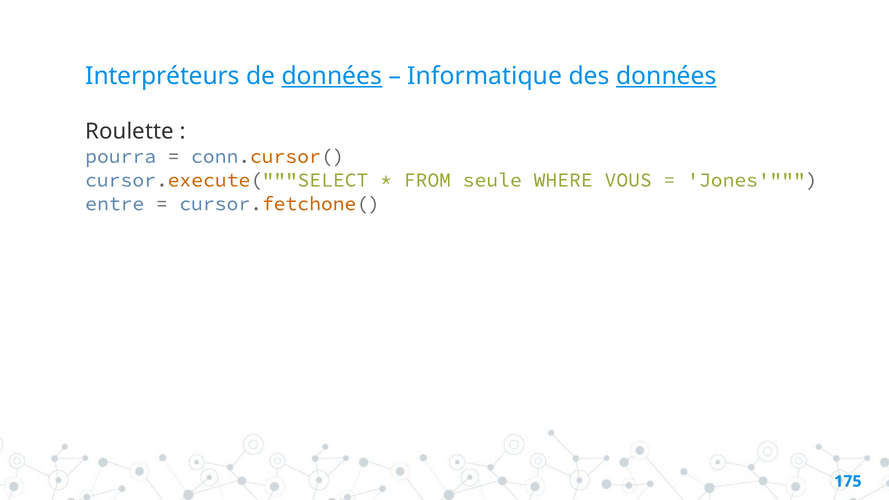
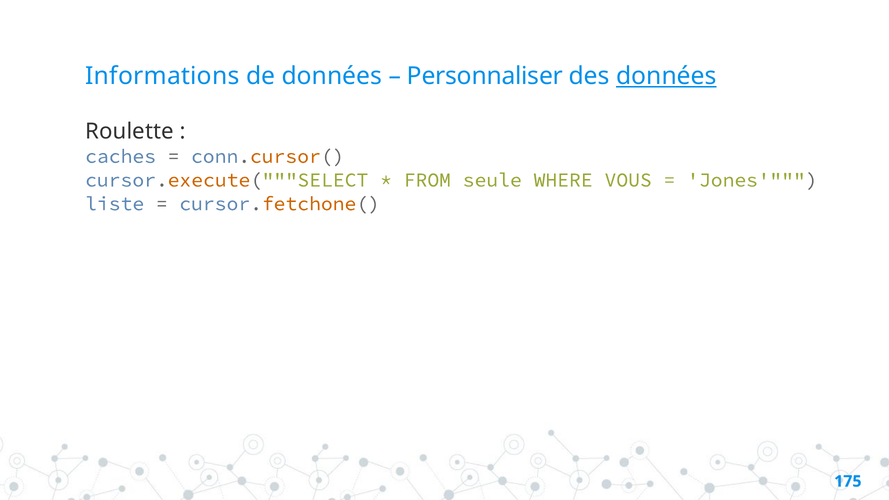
Interpréteurs: Interpréteurs -> Informations
données at (332, 76) underline: present -> none
Informatique: Informatique -> Personnaliser
pourra: pourra -> caches
entre: entre -> liste
